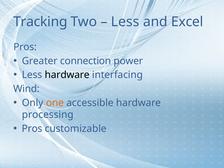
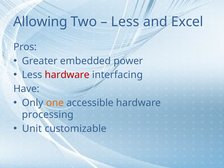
Tracking: Tracking -> Allowing
connection: connection -> embedded
hardware at (67, 75) colour: black -> red
Wind: Wind -> Have
Pros at (32, 129): Pros -> Unit
